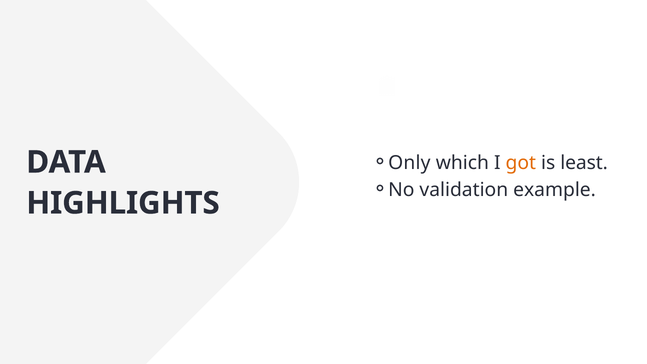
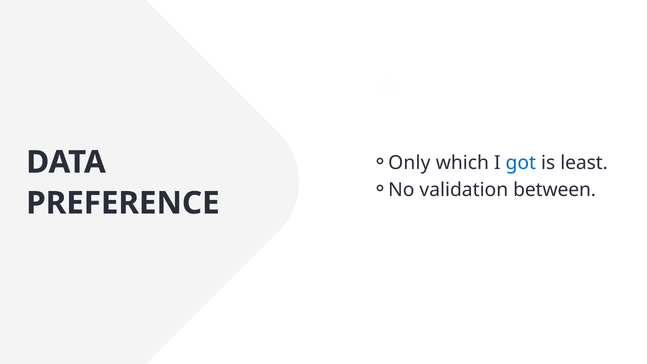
got colour: orange -> blue
example: example -> between
HIGHLIGHTS: HIGHLIGHTS -> PREFERENCE
